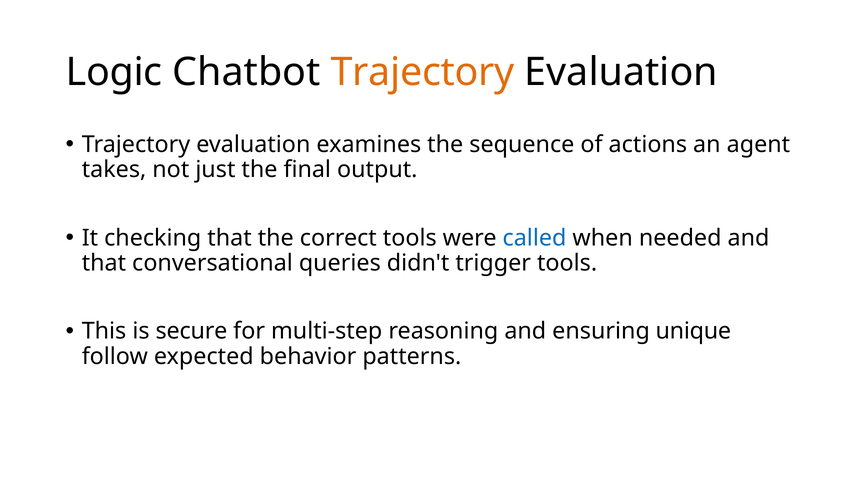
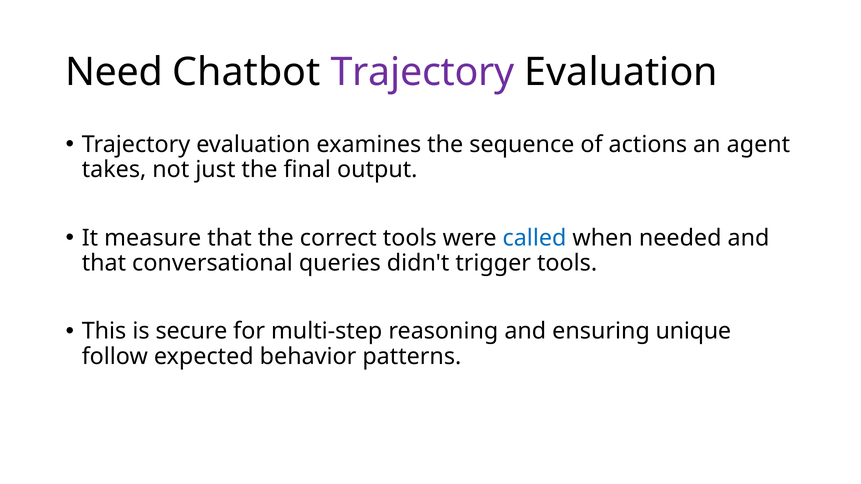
Logic: Logic -> Need
Trajectory at (423, 72) colour: orange -> purple
checking: checking -> measure
